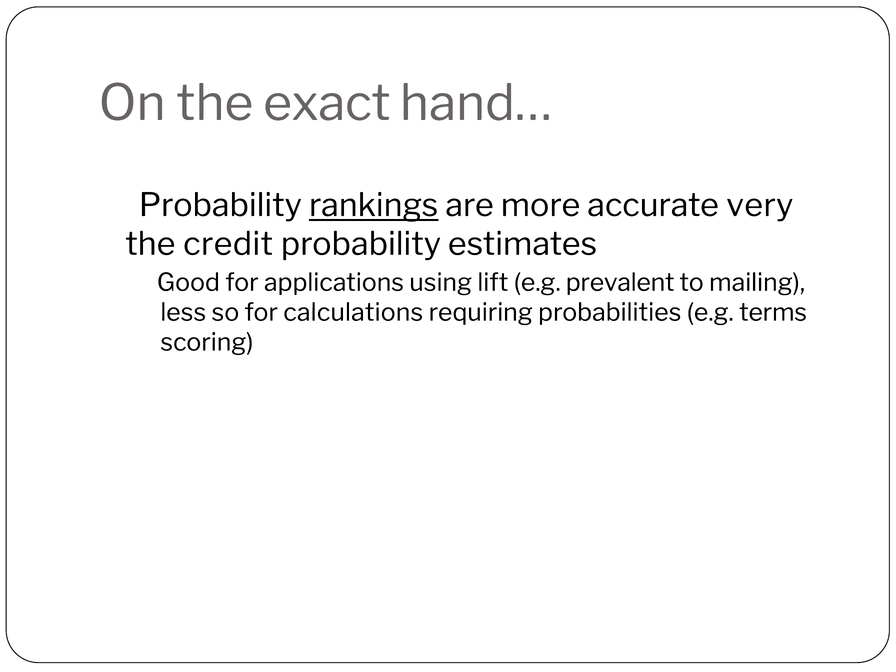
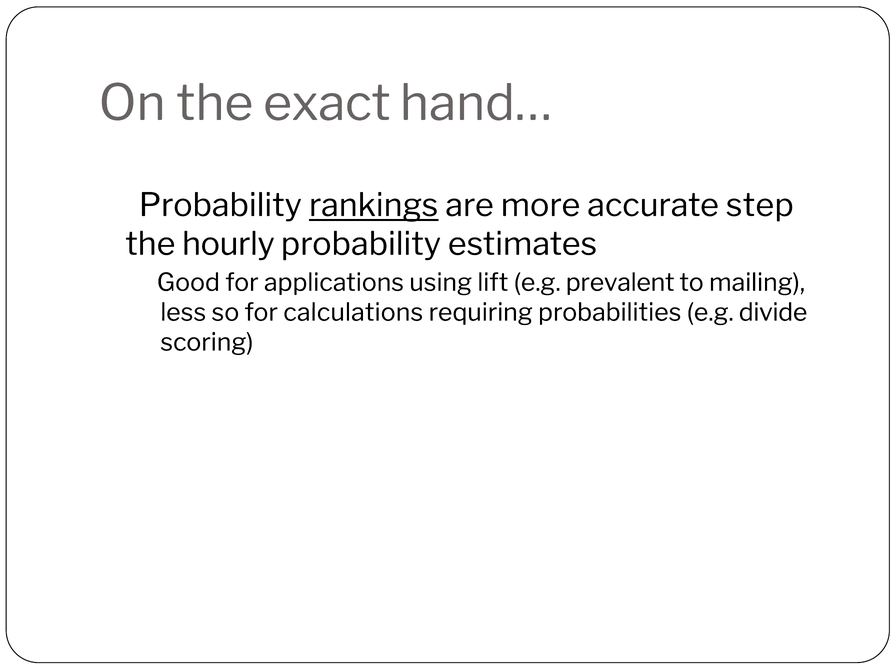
very: very -> step
credit: credit -> hourly
terms: terms -> divide
